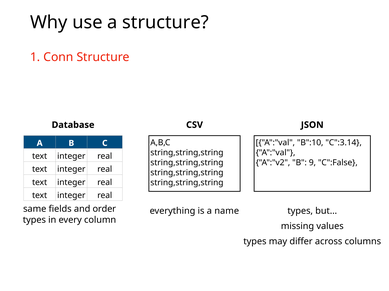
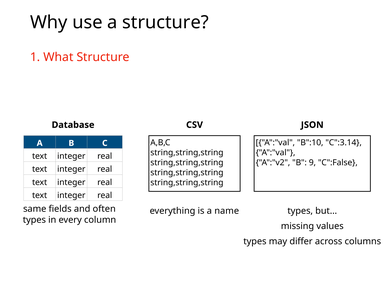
Conn: Conn -> What
order: order -> often
